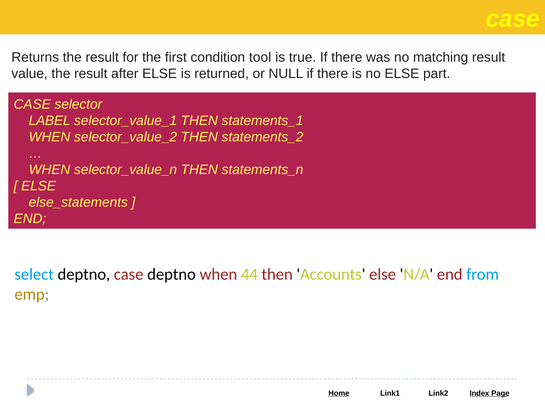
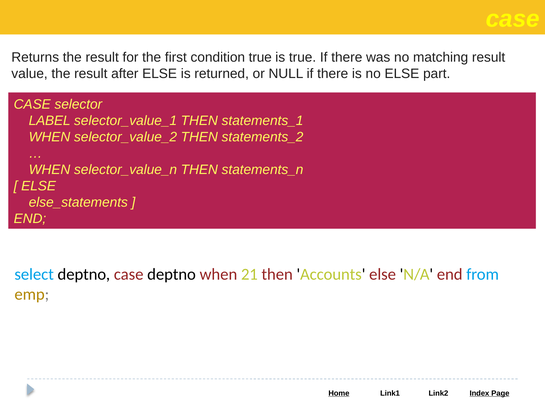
condition tool: tool -> true
44: 44 -> 21
